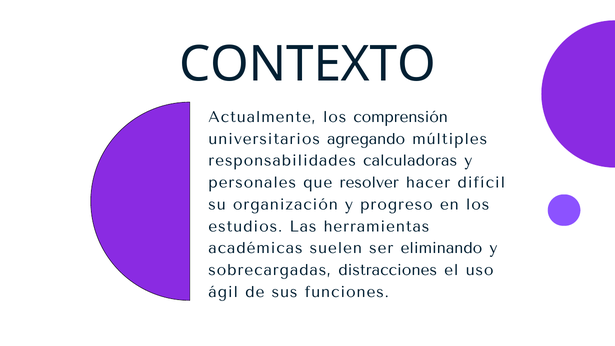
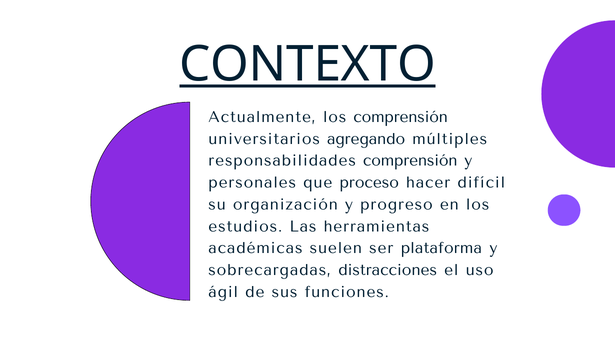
CONTEXTO underline: none -> present
responsabilidades calculadoras: calculadoras -> comprensión
resolver: resolver -> proceso
eliminando: eliminando -> plataforma
